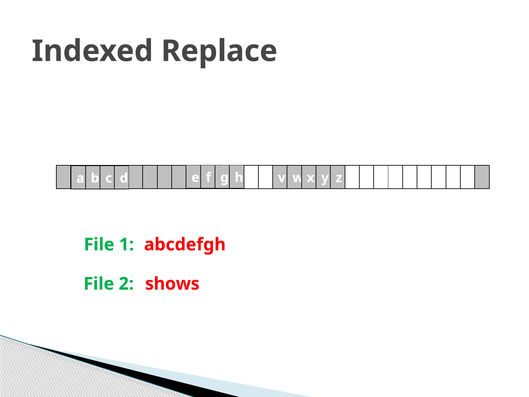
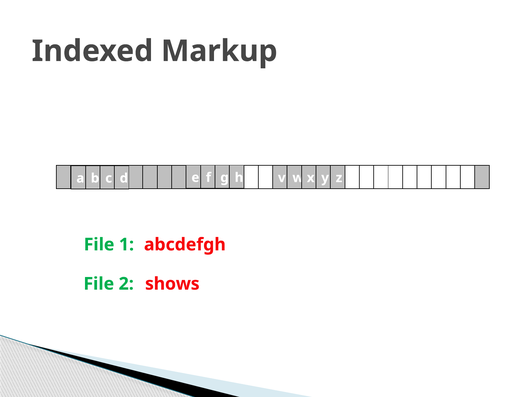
Replace: Replace -> Markup
